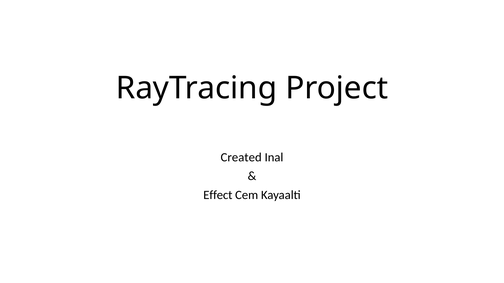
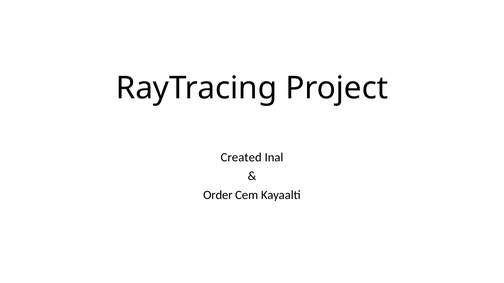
Effect: Effect -> Order
